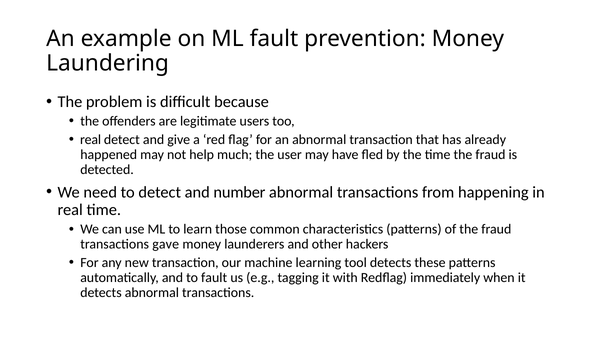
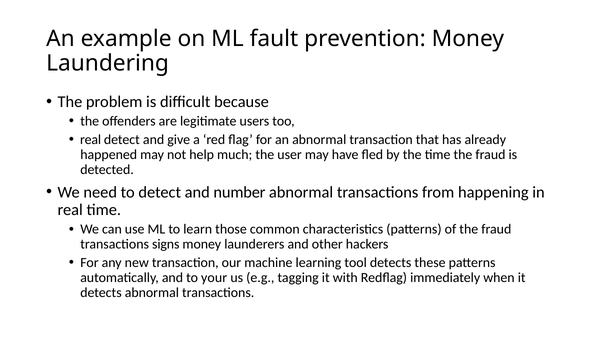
gave: gave -> signs
to fault: fault -> your
